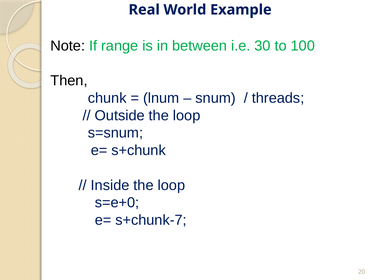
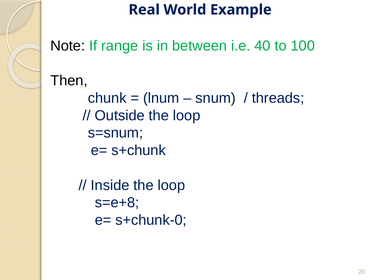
30: 30 -> 40
s=e+0: s=e+0 -> s=e+8
s+chunk-7: s+chunk-7 -> s+chunk-0
